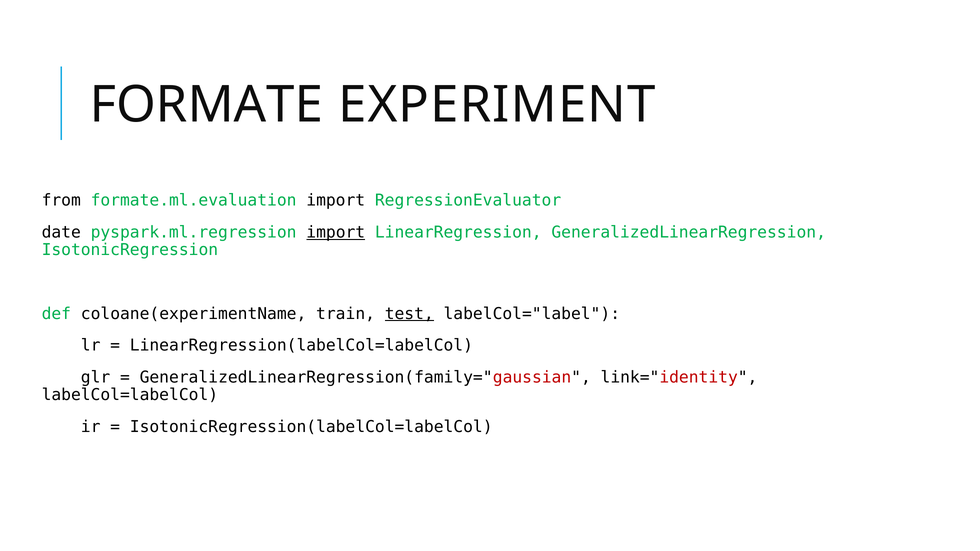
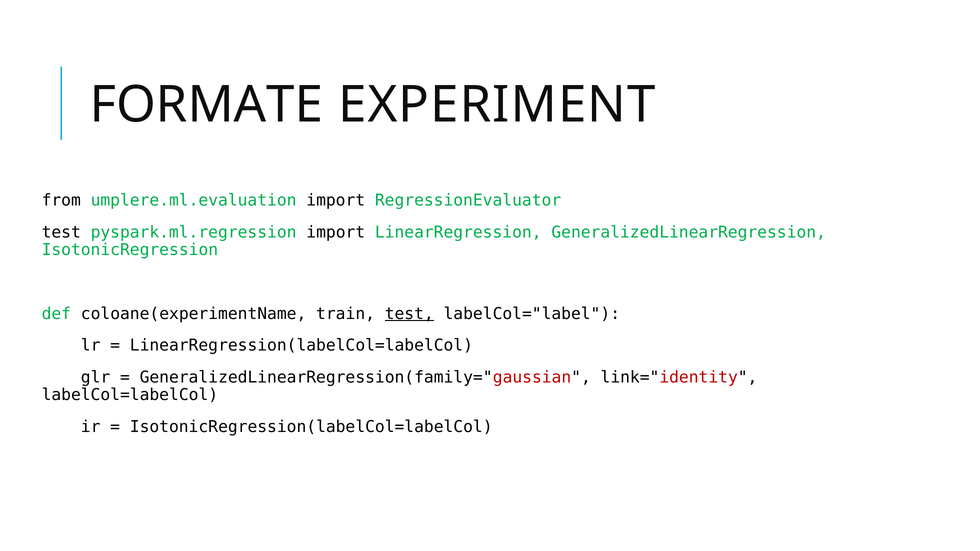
formate.ml.evaluation: formate.ml.evaluation -> umplere.ml.evaluation
date at (61, 232): date -> test
import at (336, 232) underline: present -> none
